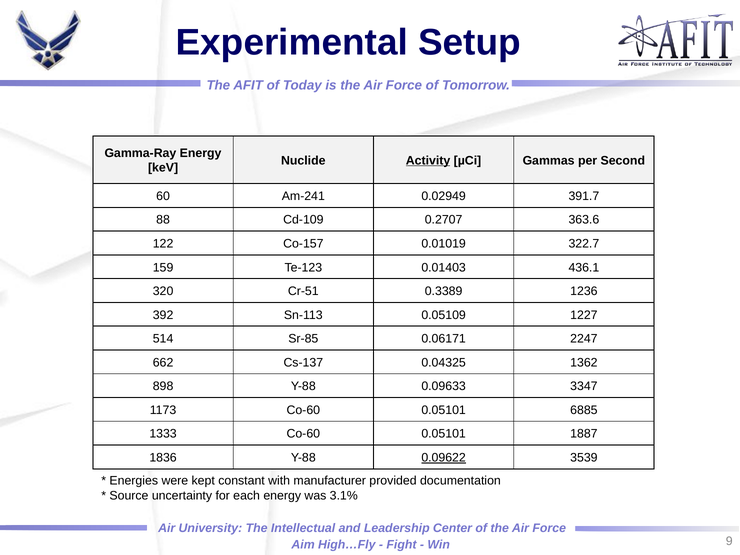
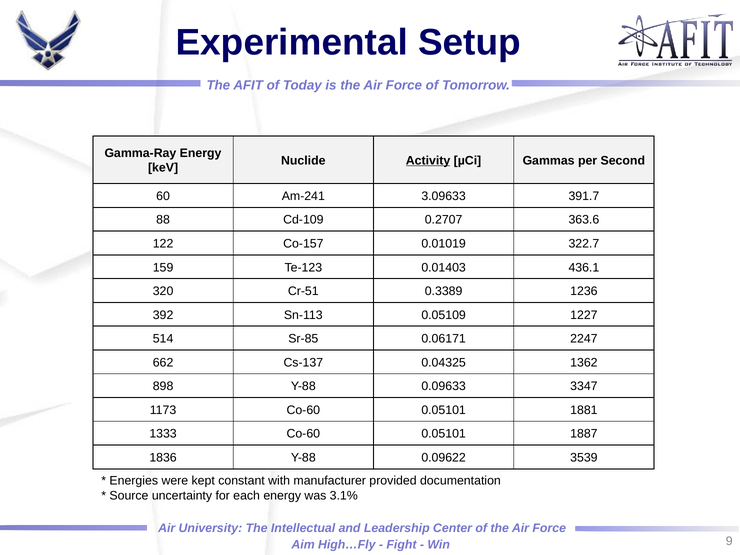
0.02949: 0.02949 -> 3.09633
6885: 6885 -> 1881
0.09622 underline: present -> none
